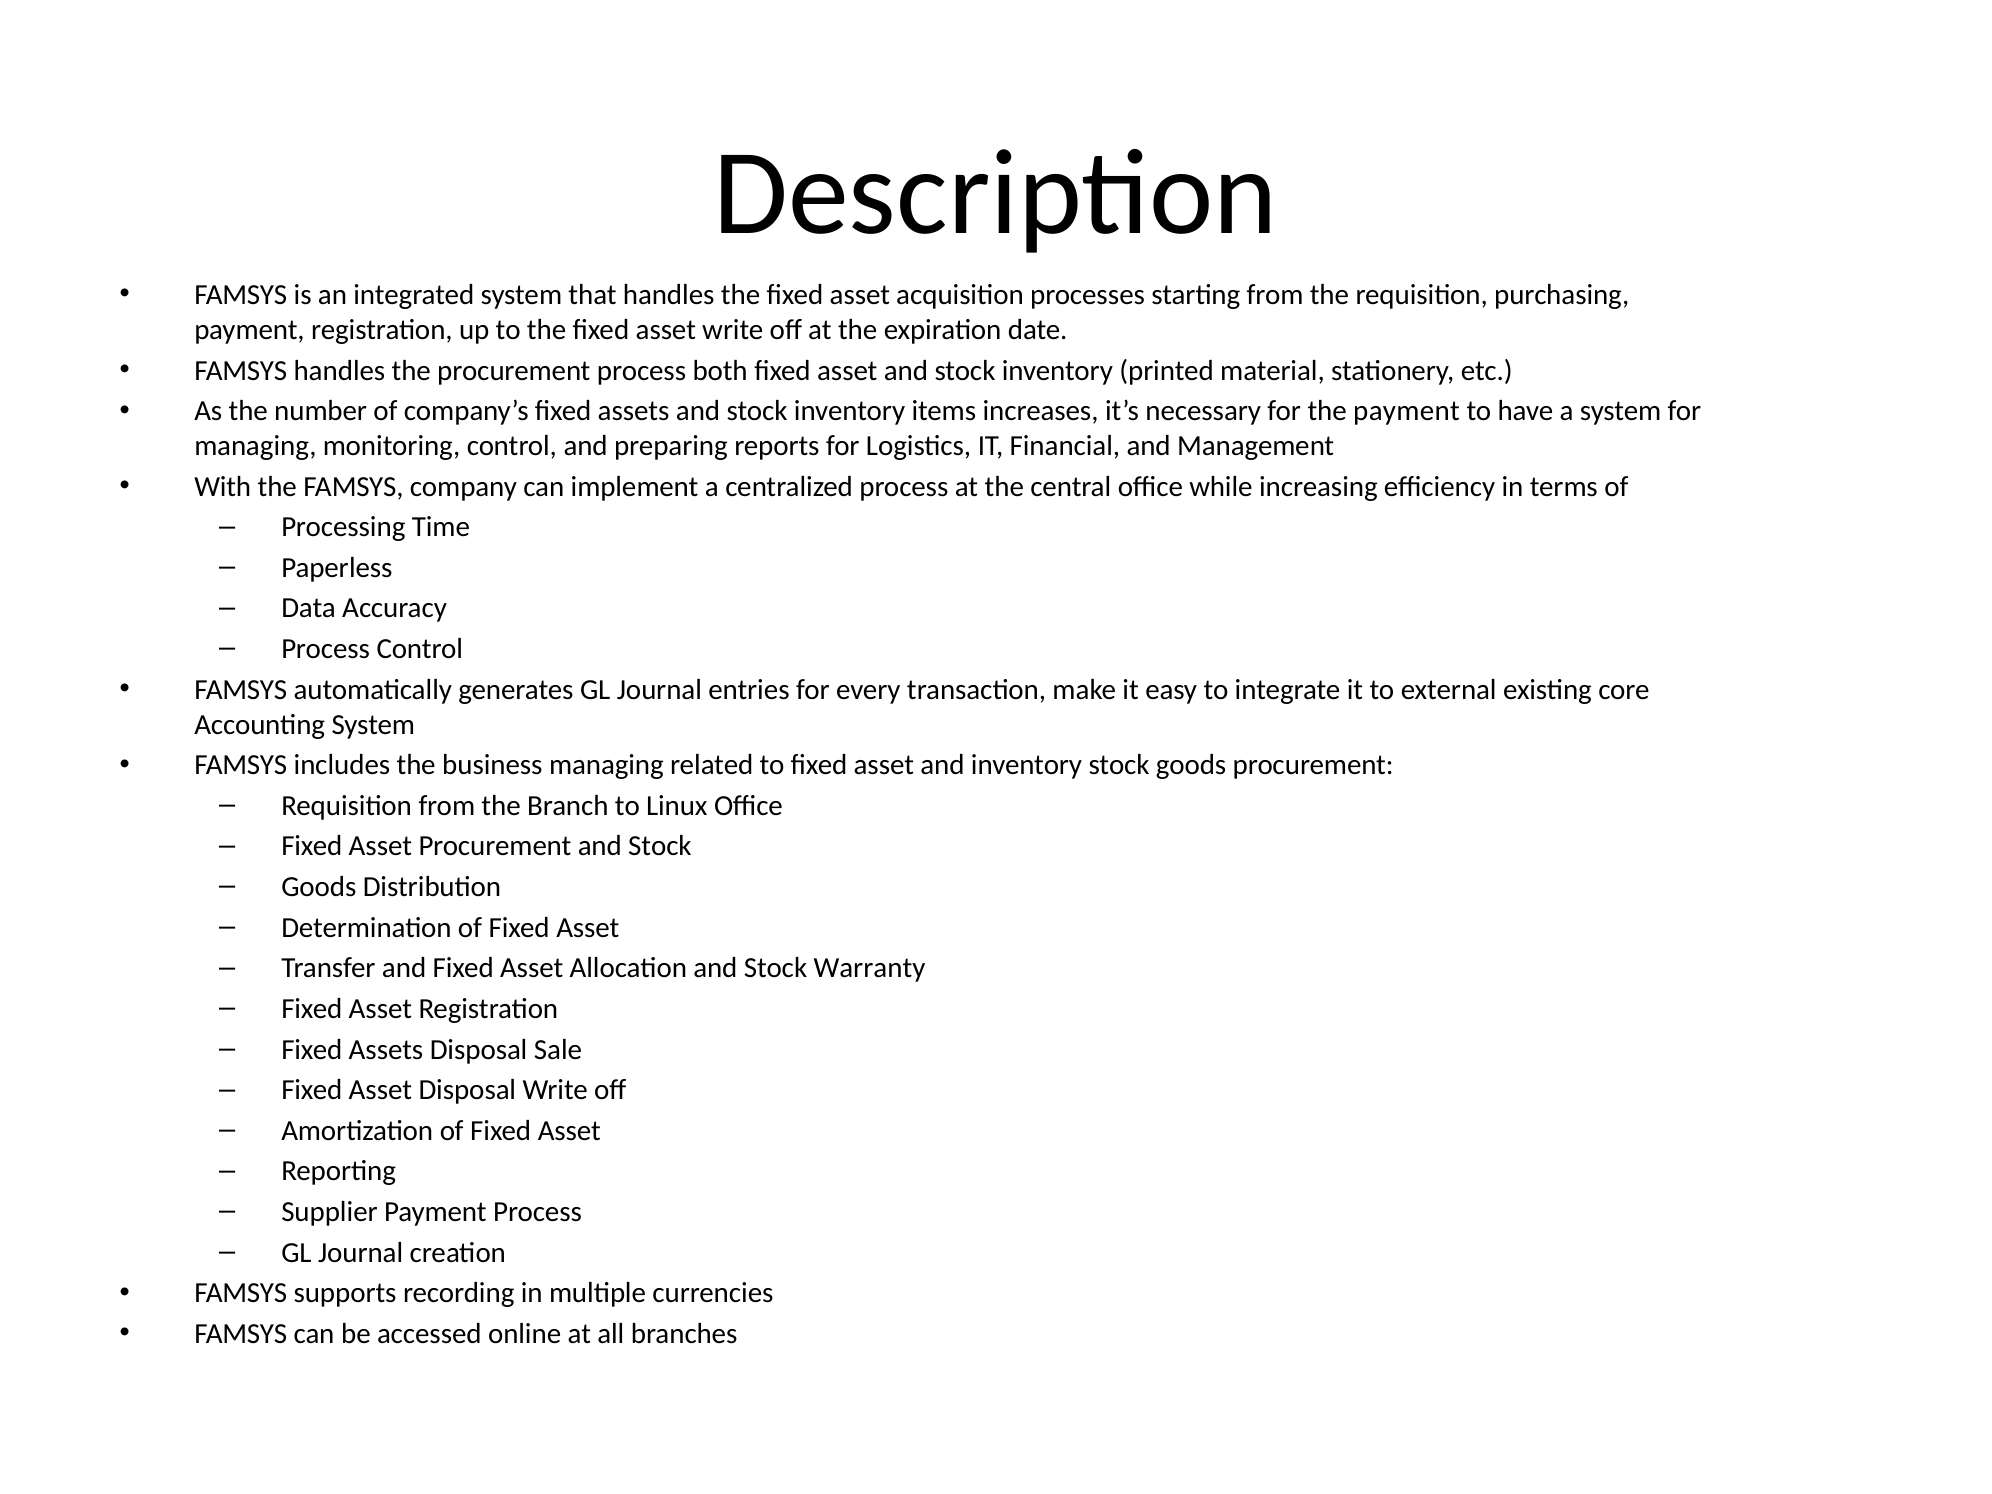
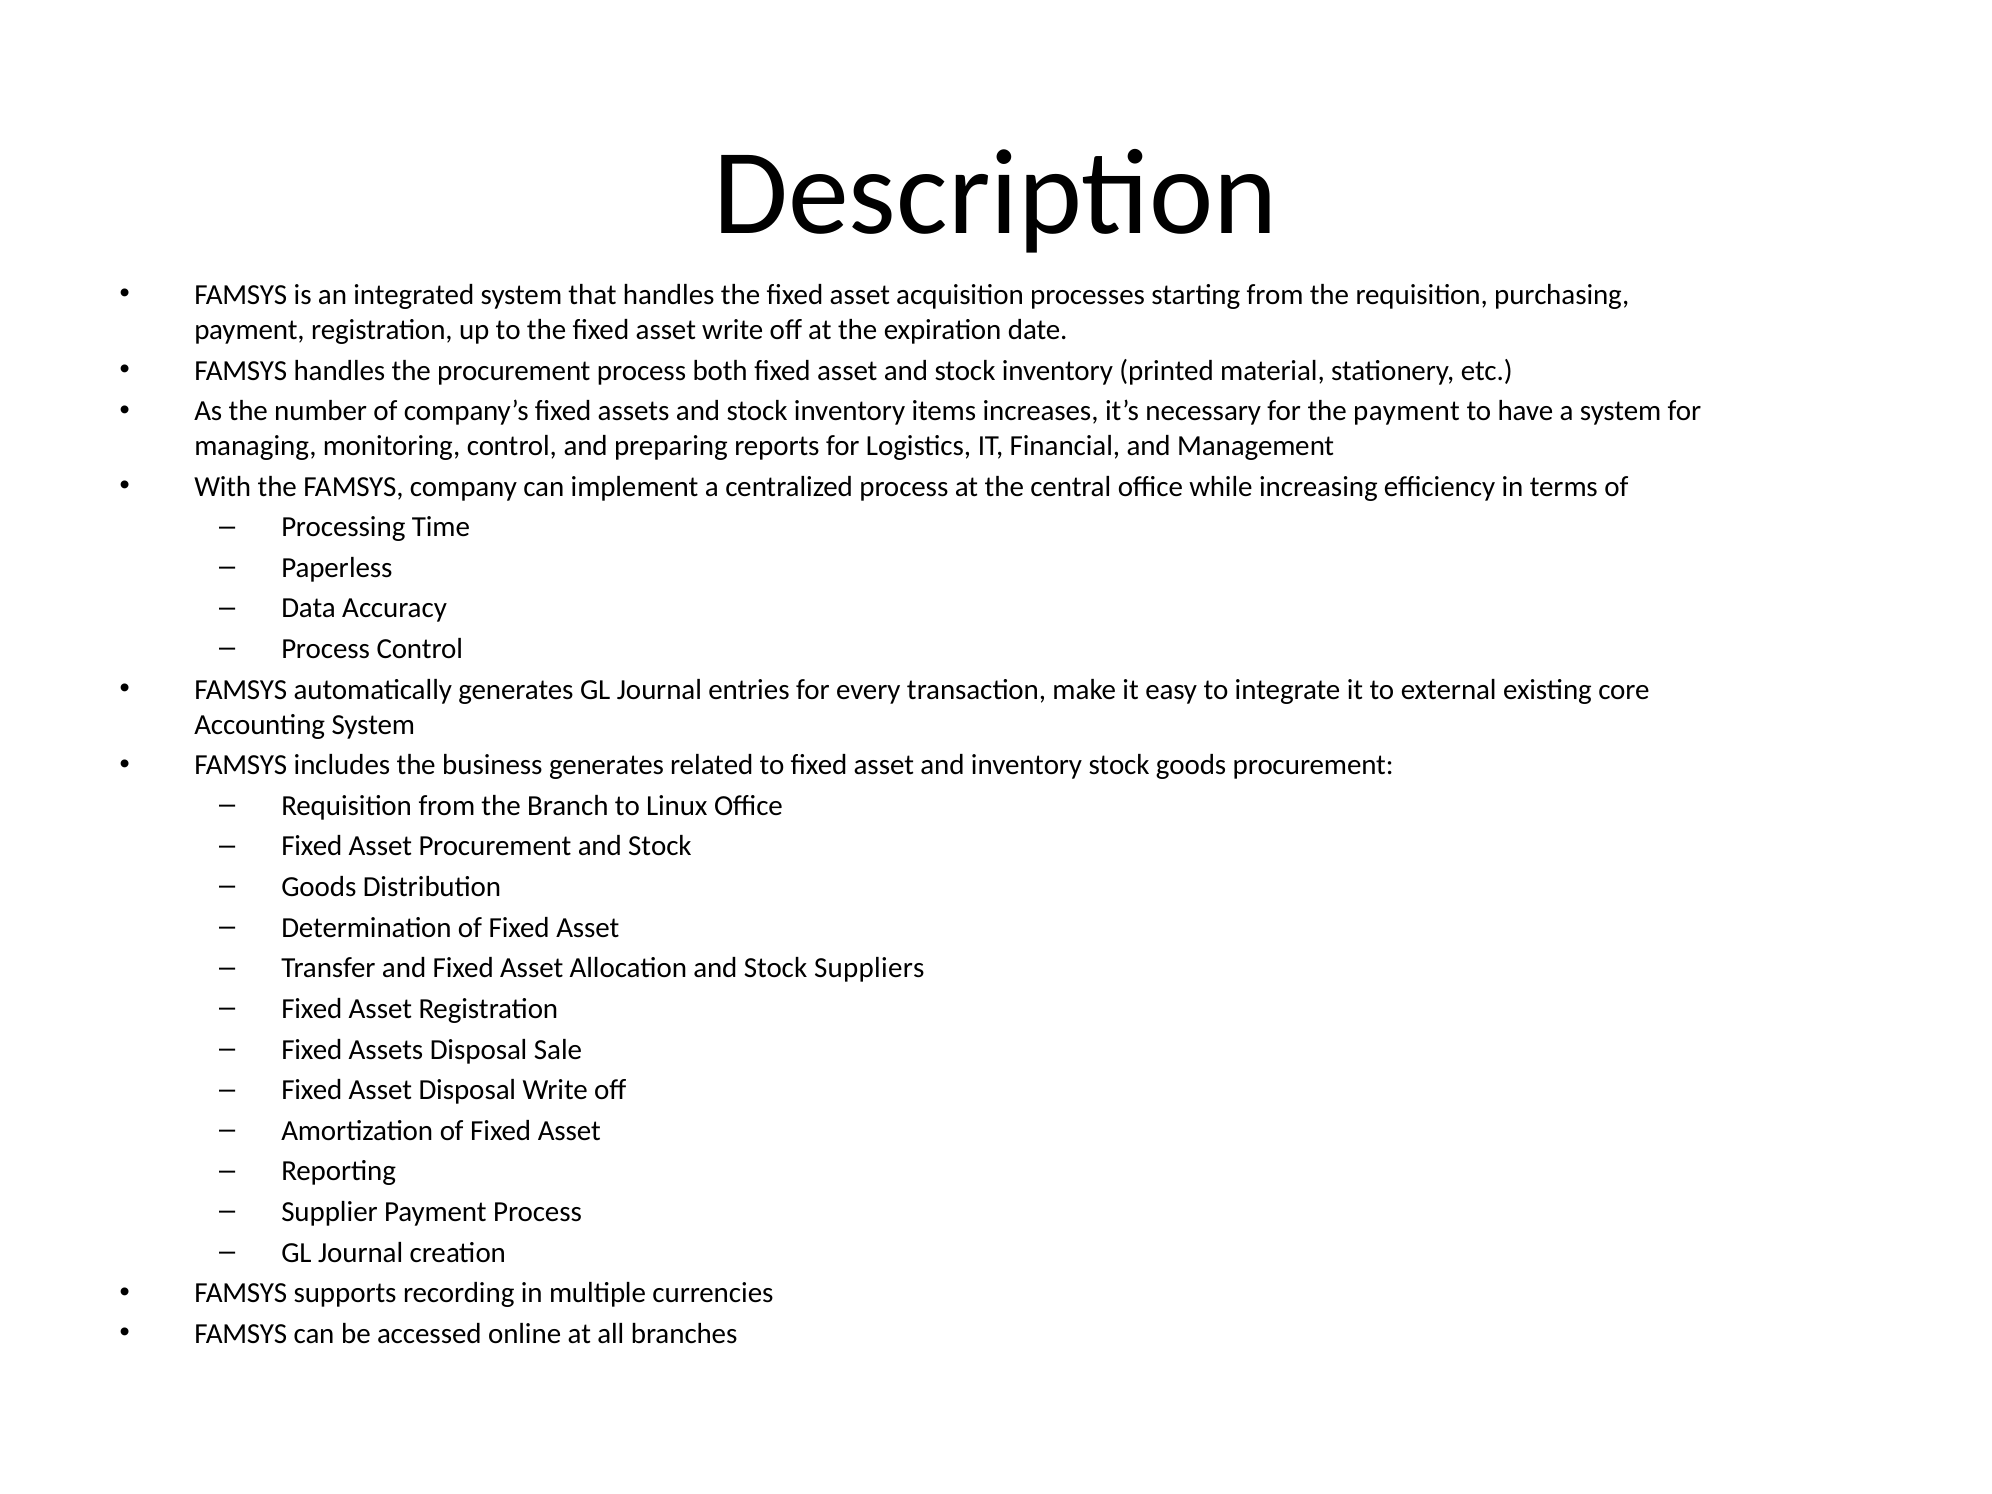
business managing: managing -> generates
Warranty: Warranty -> Suppliers
